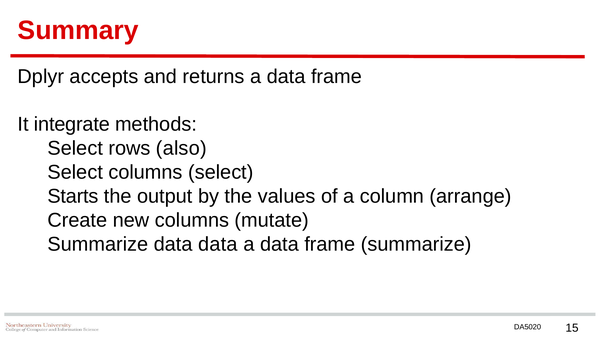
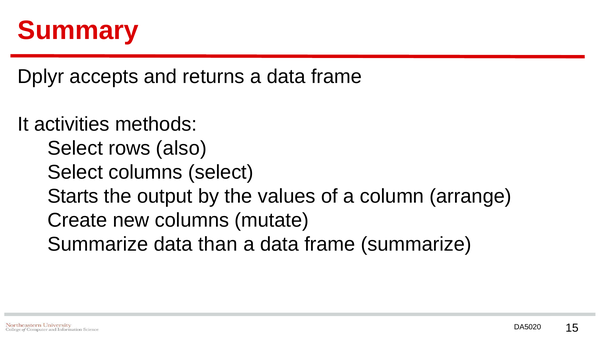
integrate: integrate -> activities
data data: data -> than
